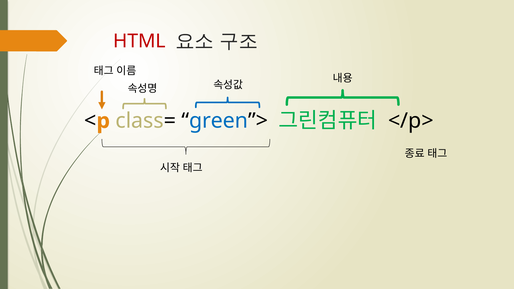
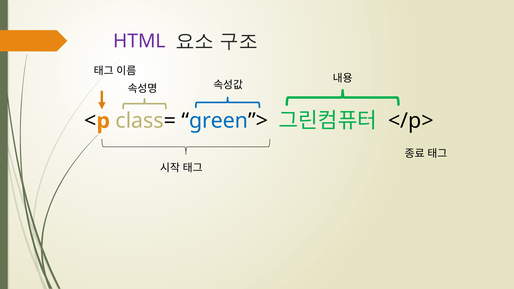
HTML colour: red -> purple
